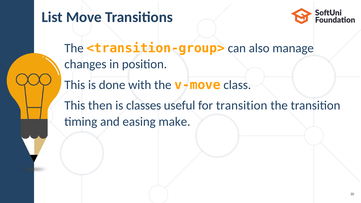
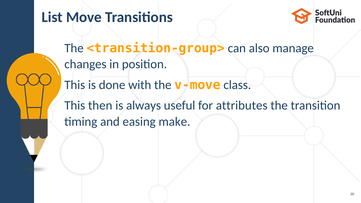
classes: classes -> always
for transition: transition -> attributes
